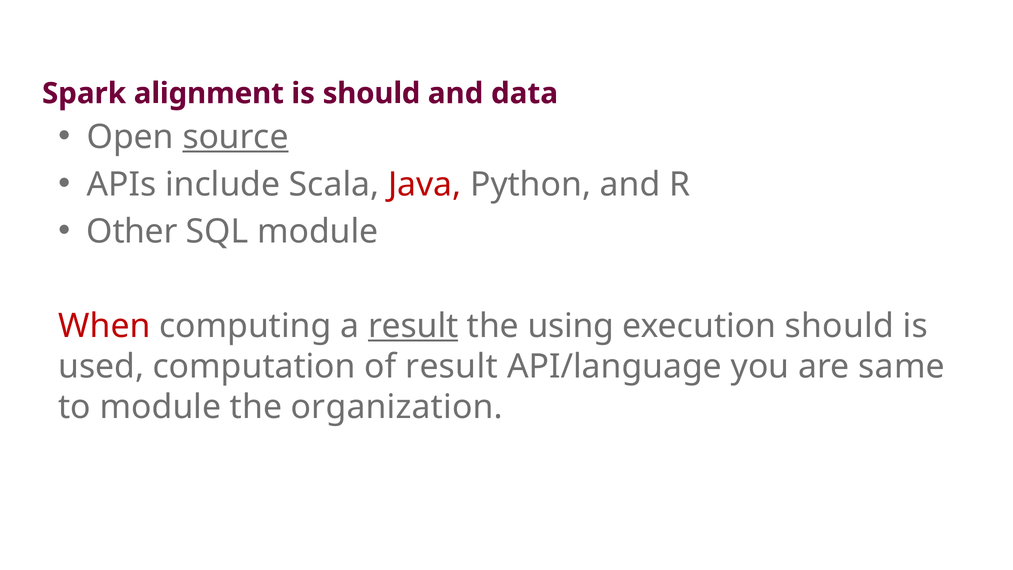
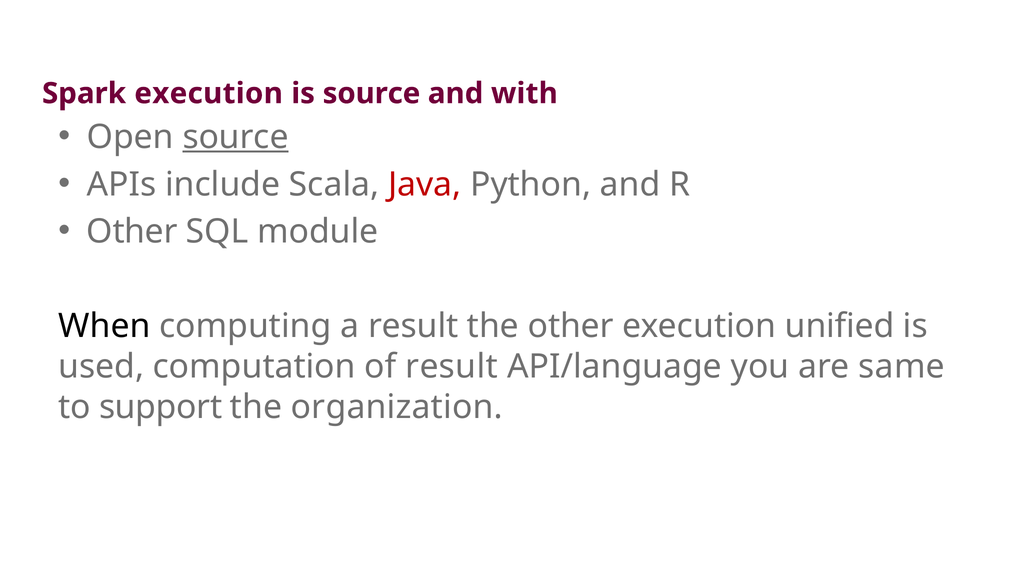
Spark alignment: alignment -> execution
is should: should -> source
data: data -> with
When colour: red -> black
result at (413, 326) underline: present -> none
the using: using -> other
execution should: should -> unified
to module: module -> support
